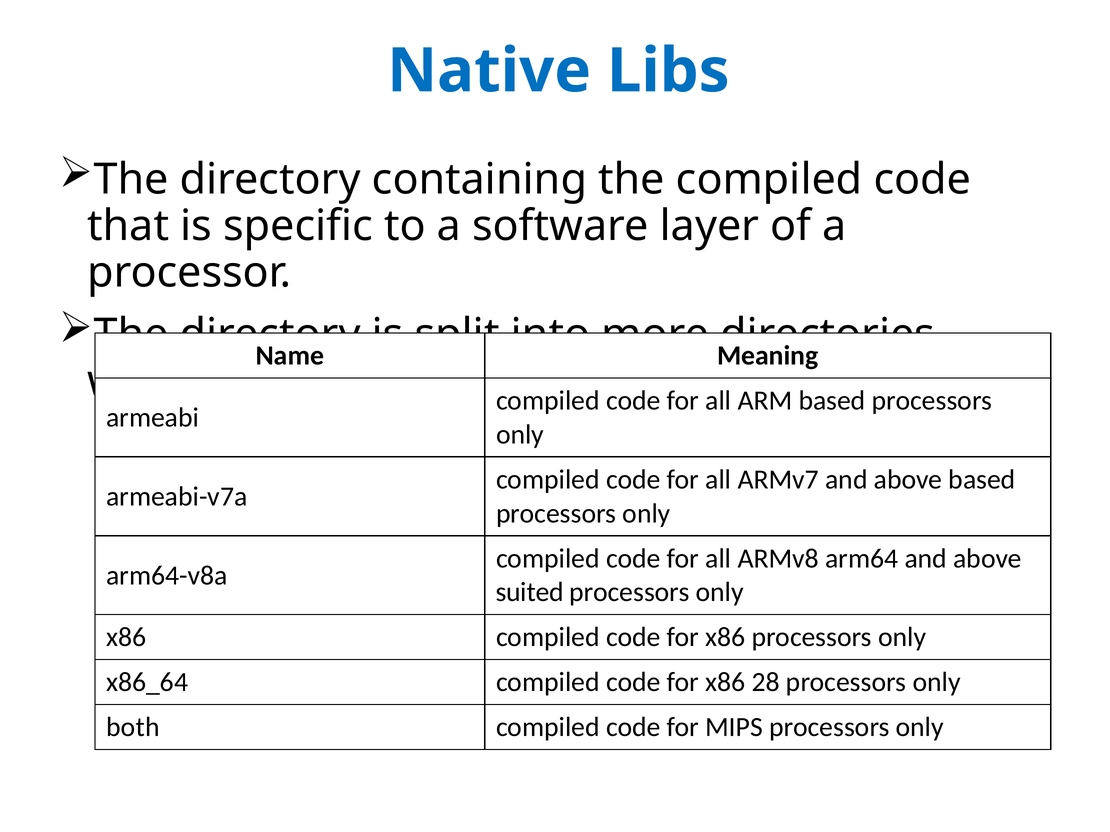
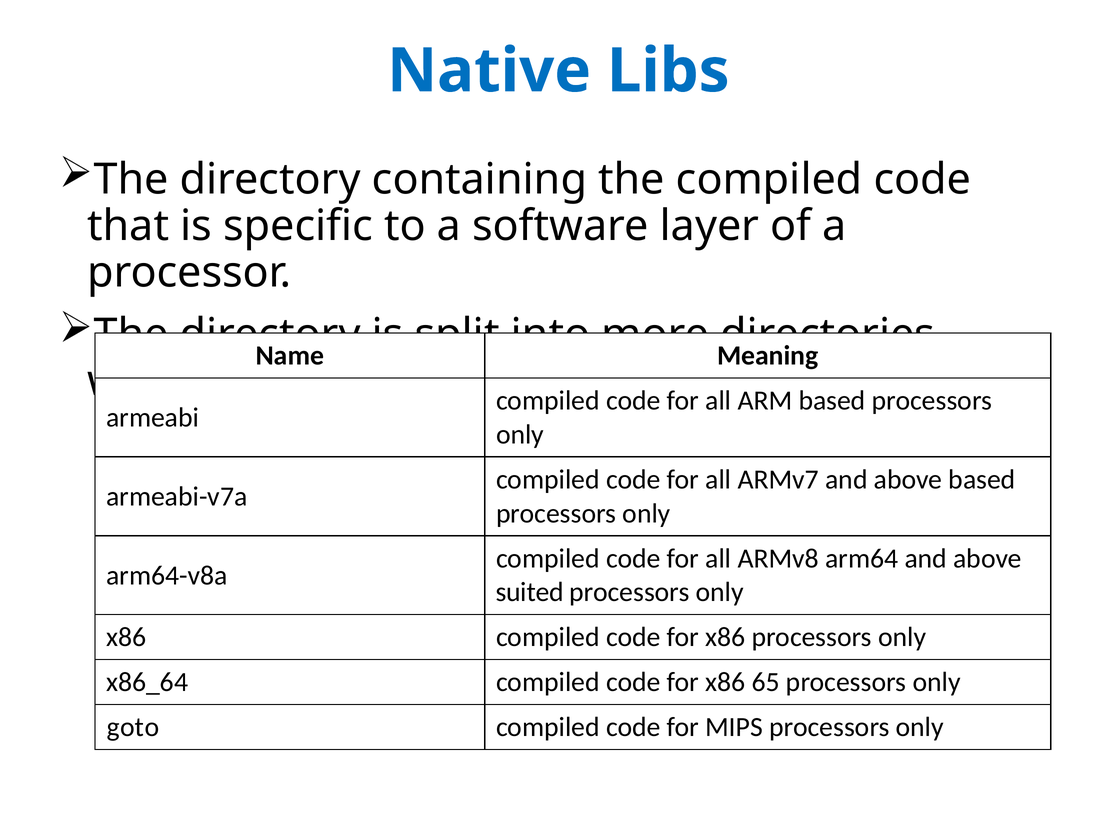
28: 28 -> 65
both: both -> goto
